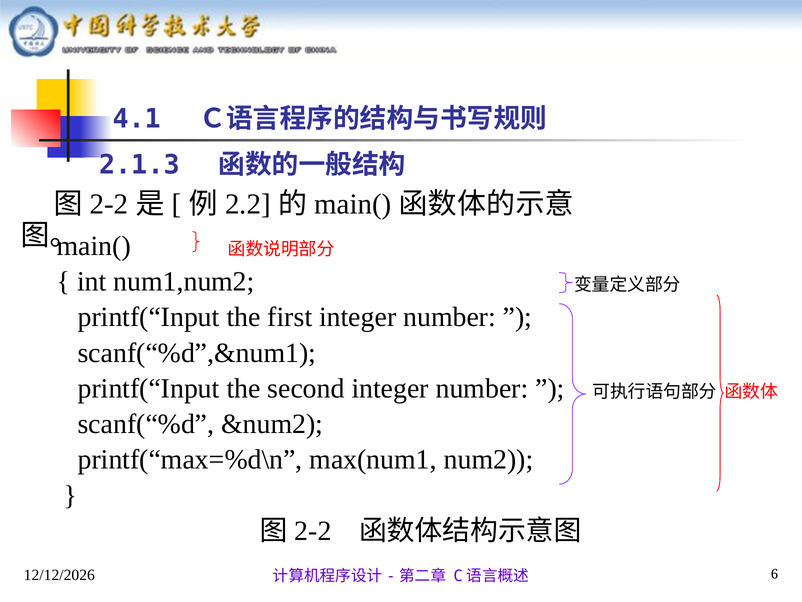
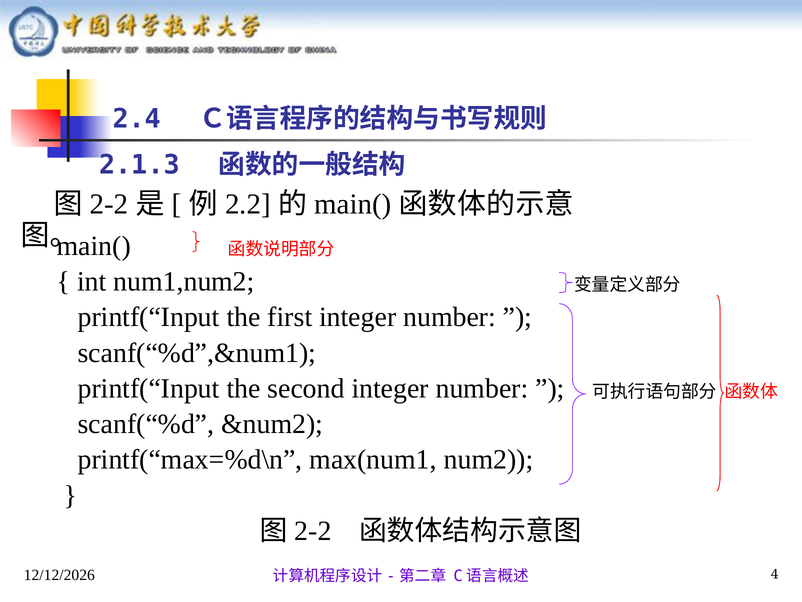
4.1: 4.1 -> 2.4
6: 6 -> 4
